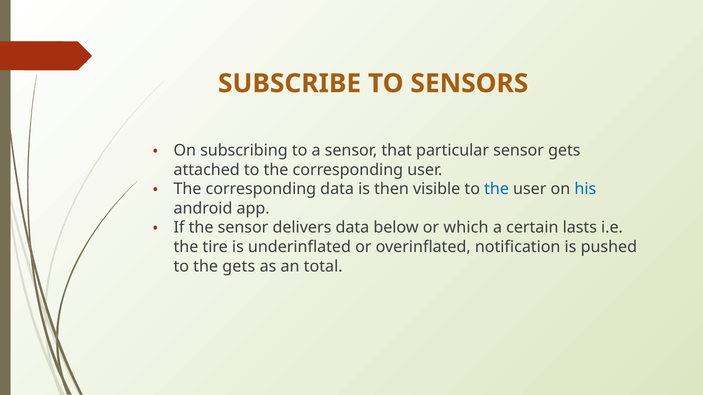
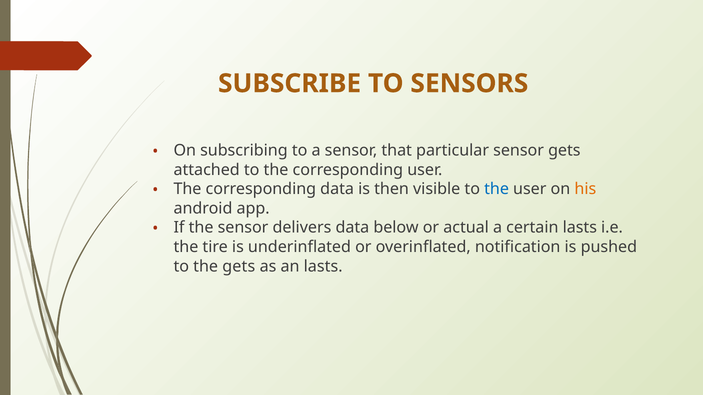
his colour: blue -> orange
which: which -> actual
an total: total -> lasts
